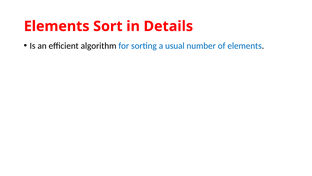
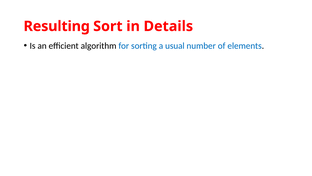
Elements at (57, 26): Elements -> Resulting
